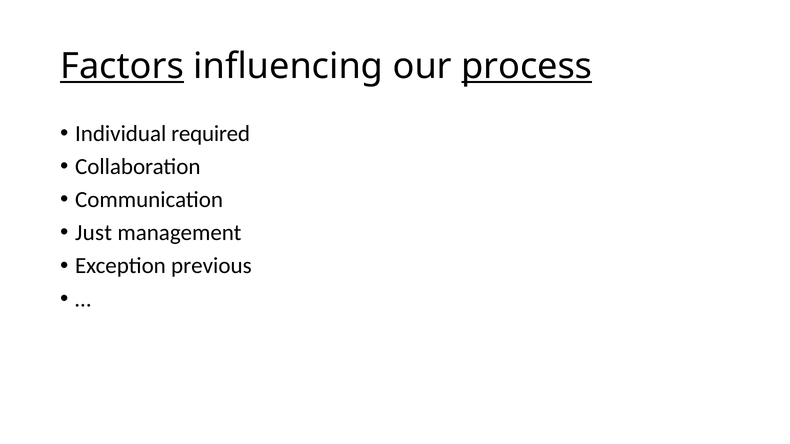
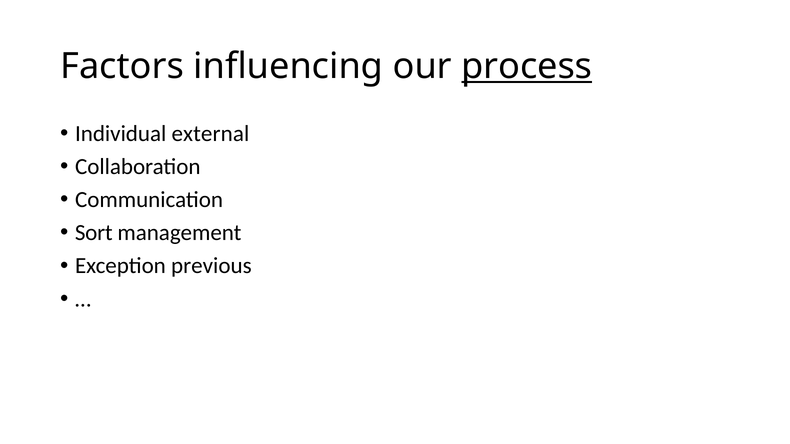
Factors underline: present -> none
required: required -> external
Just: Just -> Sort
